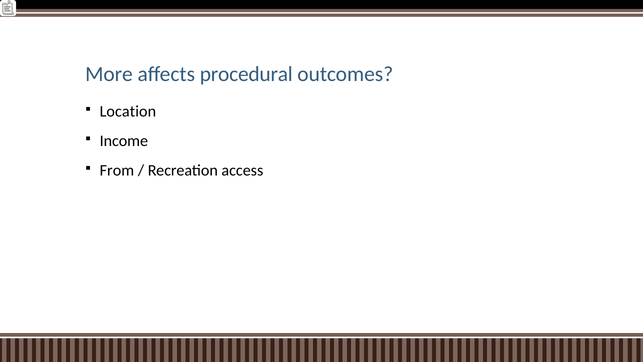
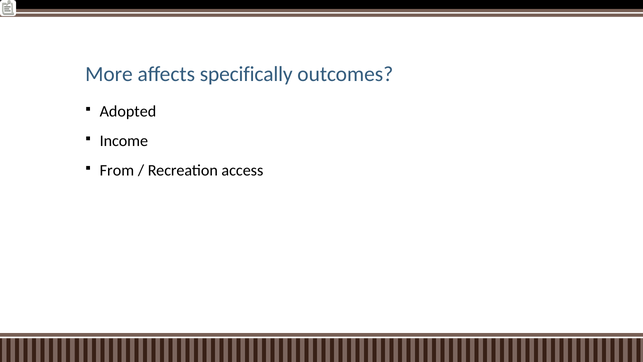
procedural: procedural -> specifically
Location: Location -> Adopted
